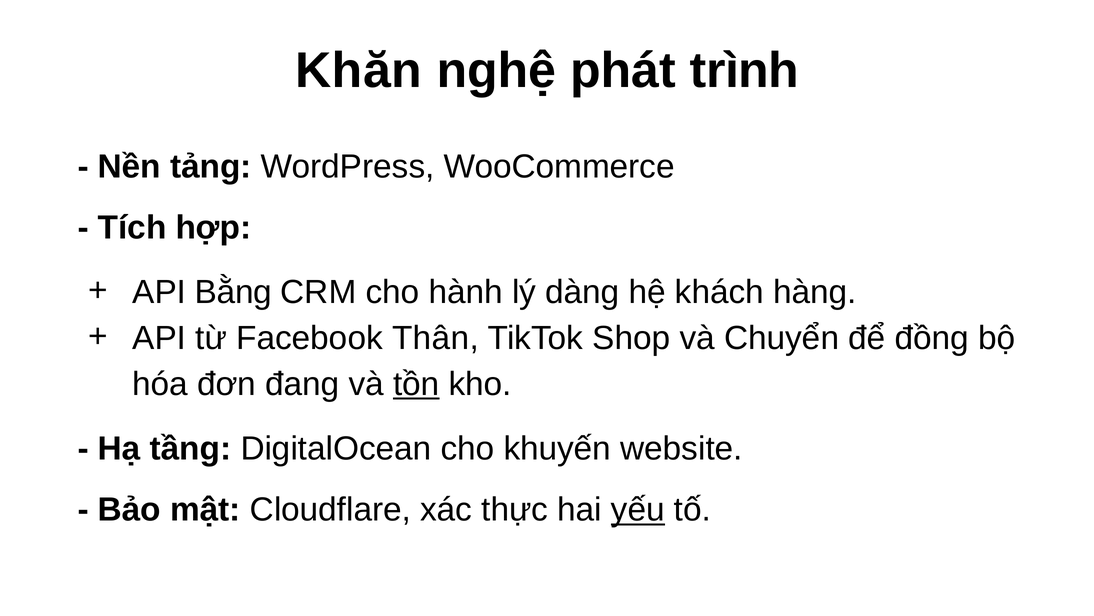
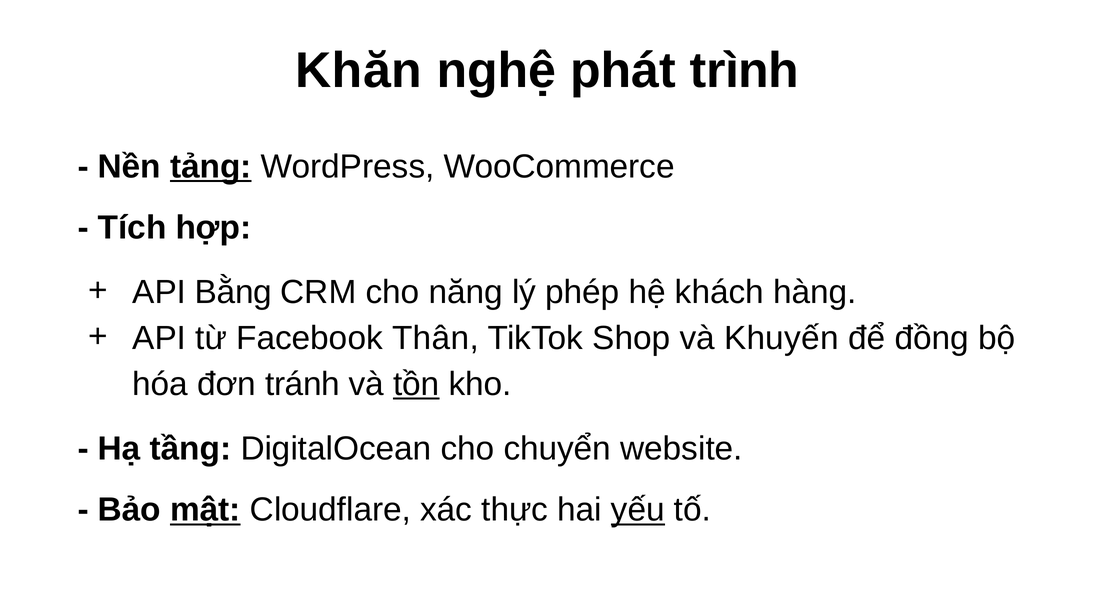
tảng underline: none -> present
hành: hành -> năng
dàng: dàng -> phép
Chuyển: Chuyển -> Khuyến
đang: đang -> tránh
khuyến: khuyến -> chuyển
mật underline: none -> present
